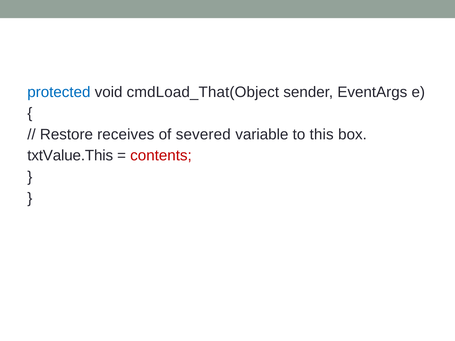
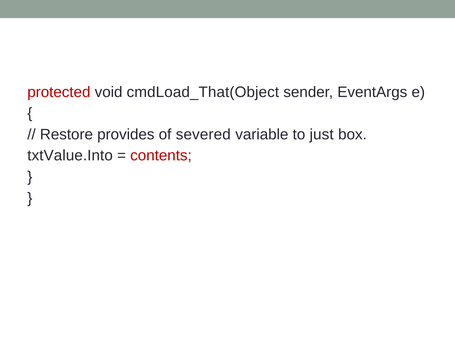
protected colour: blue -> red
receives: receives -> provides
this: this -> just
txtValue.This: txtValue.This -> txtValue.Into
